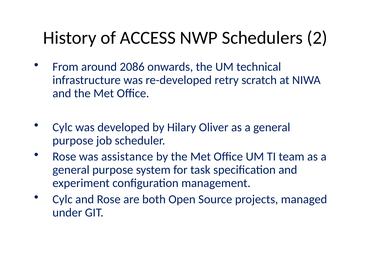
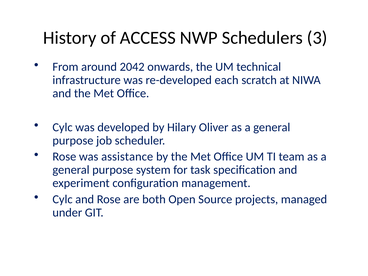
2: 2 -> 3
2086: 2086 -> 2042
retry: retry -> each
